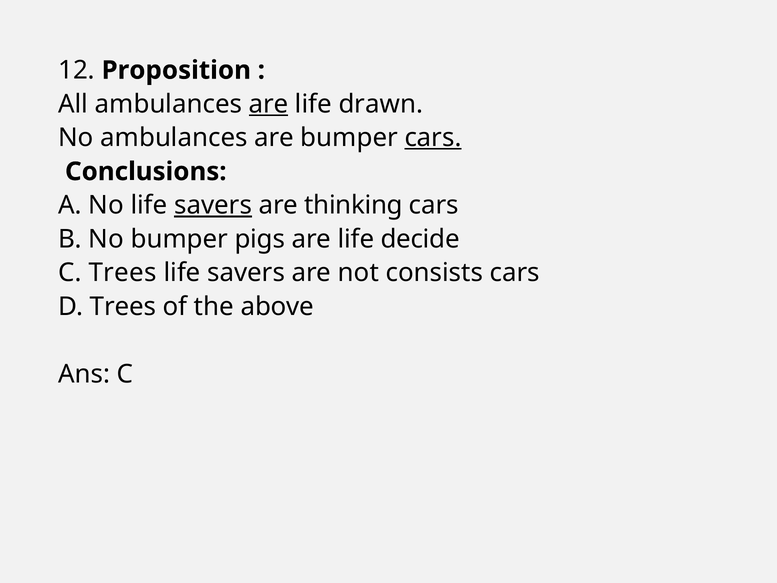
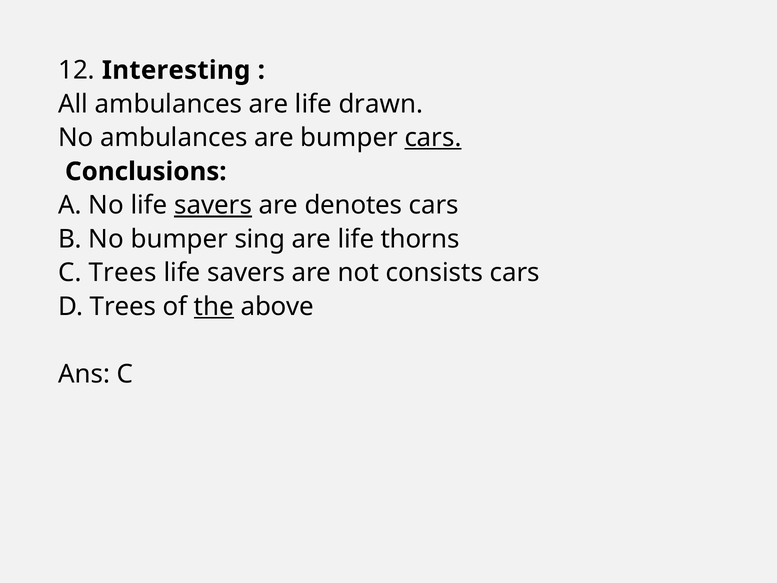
Proposition: Proposition -> Interesting
are at (269, 104) underline: present -> none
thinking: thinking -> denotes
pigs: pigs -> sing
decide: decide -> thorns
the underline: none -> present
